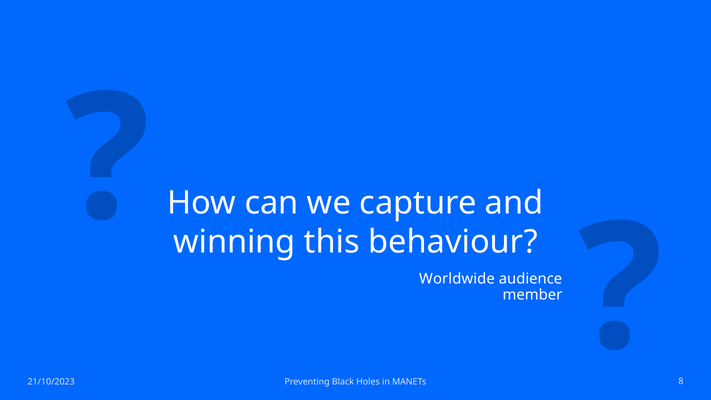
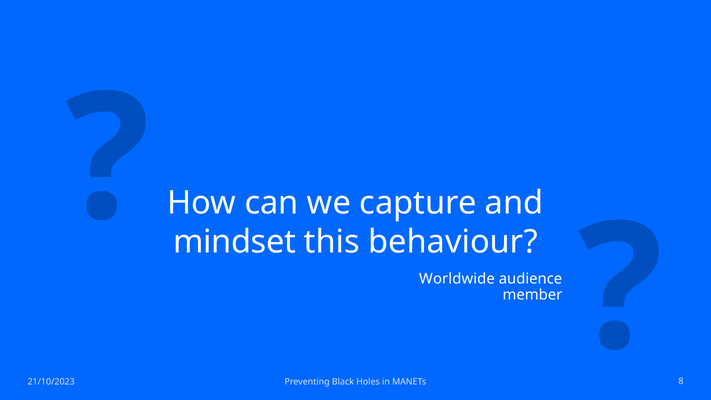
winning: winning -> mindset
